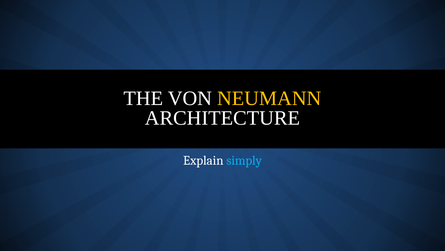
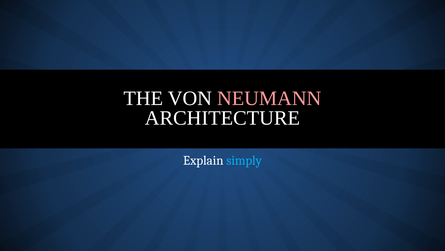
NEUMANN colour: yellow -> pink
